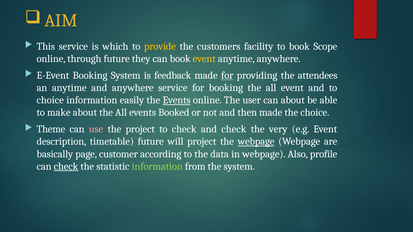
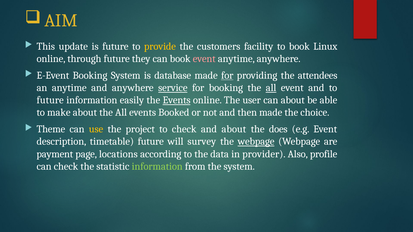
This service: service -> update
is which: which -> future
Scope: Scope -> Linux
event at (204, 59) colour: yellow -> pink
feedback: feedback -> database
service at (173, 88) underline: none -> present
all at (271, 88) underline: none -> present
choice at (50, 100): choice -> future
use colour: pink -> yellow
and check: check -> about
very: very -> does
will project: project -> survey
basically: basically -> payment
customer: customer -> locations
in webpage: webpage -> provider
check at (66, 167) underline: present -> none
